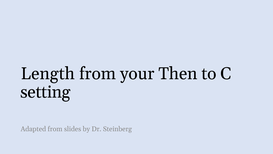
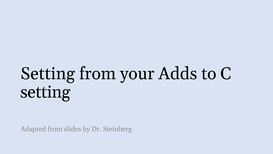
Length at (48, 73): Length -> Setting
Then: Then -> Adds
